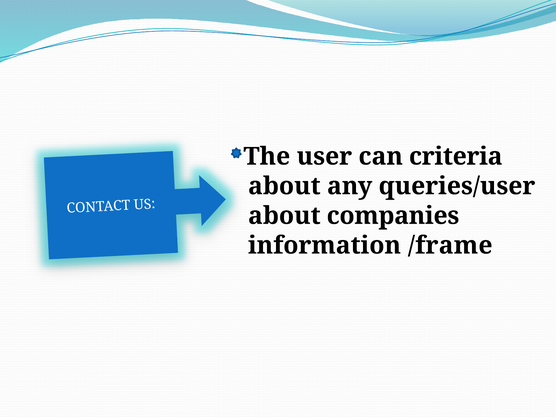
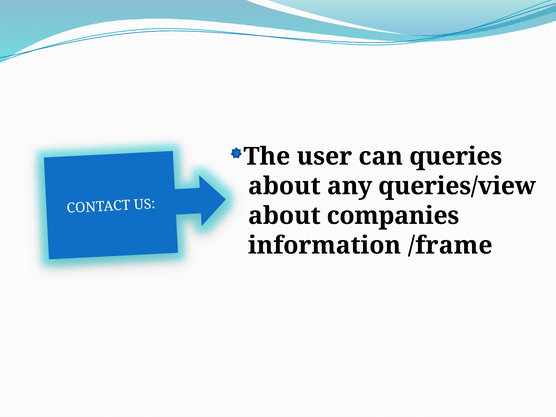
criteria: criteria -> queries
queries/user: queries/user -> queries/view
